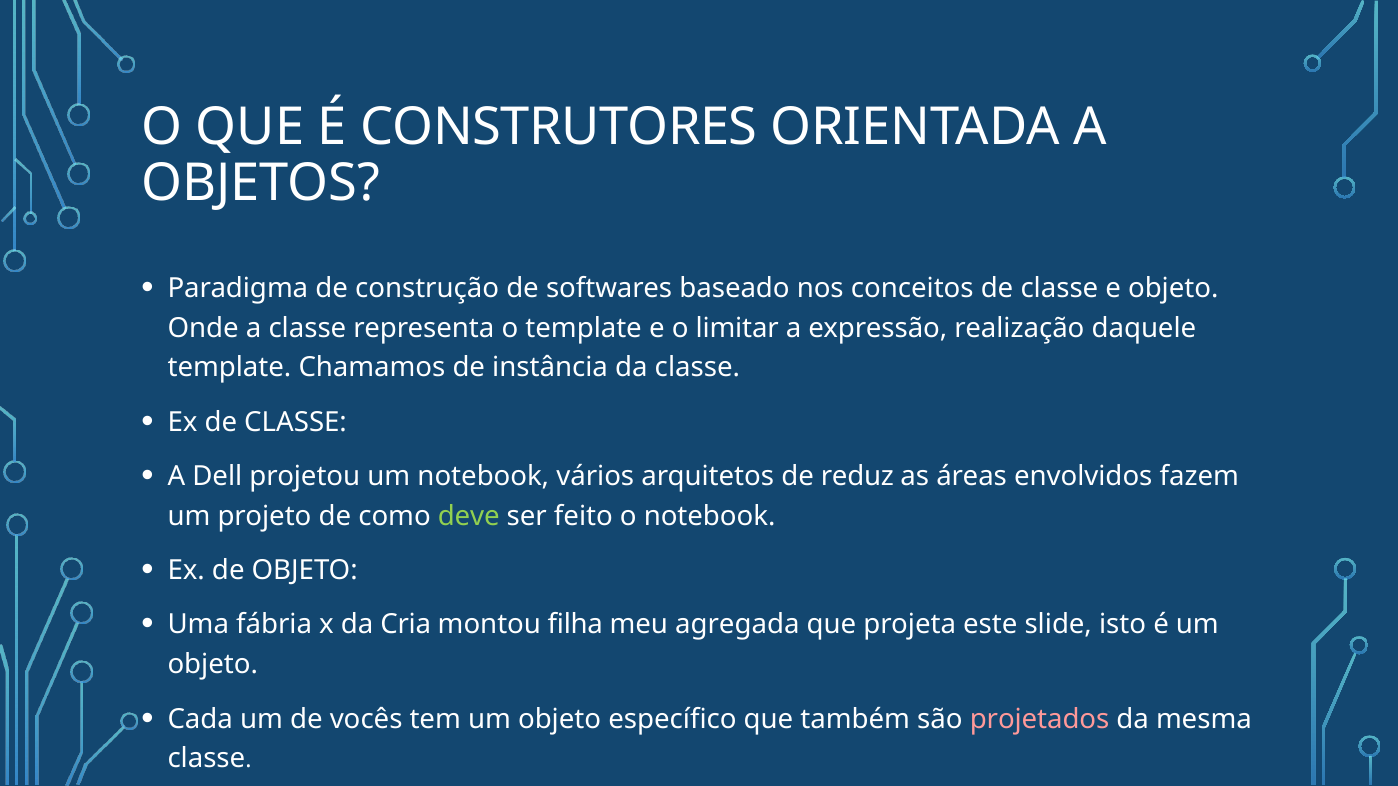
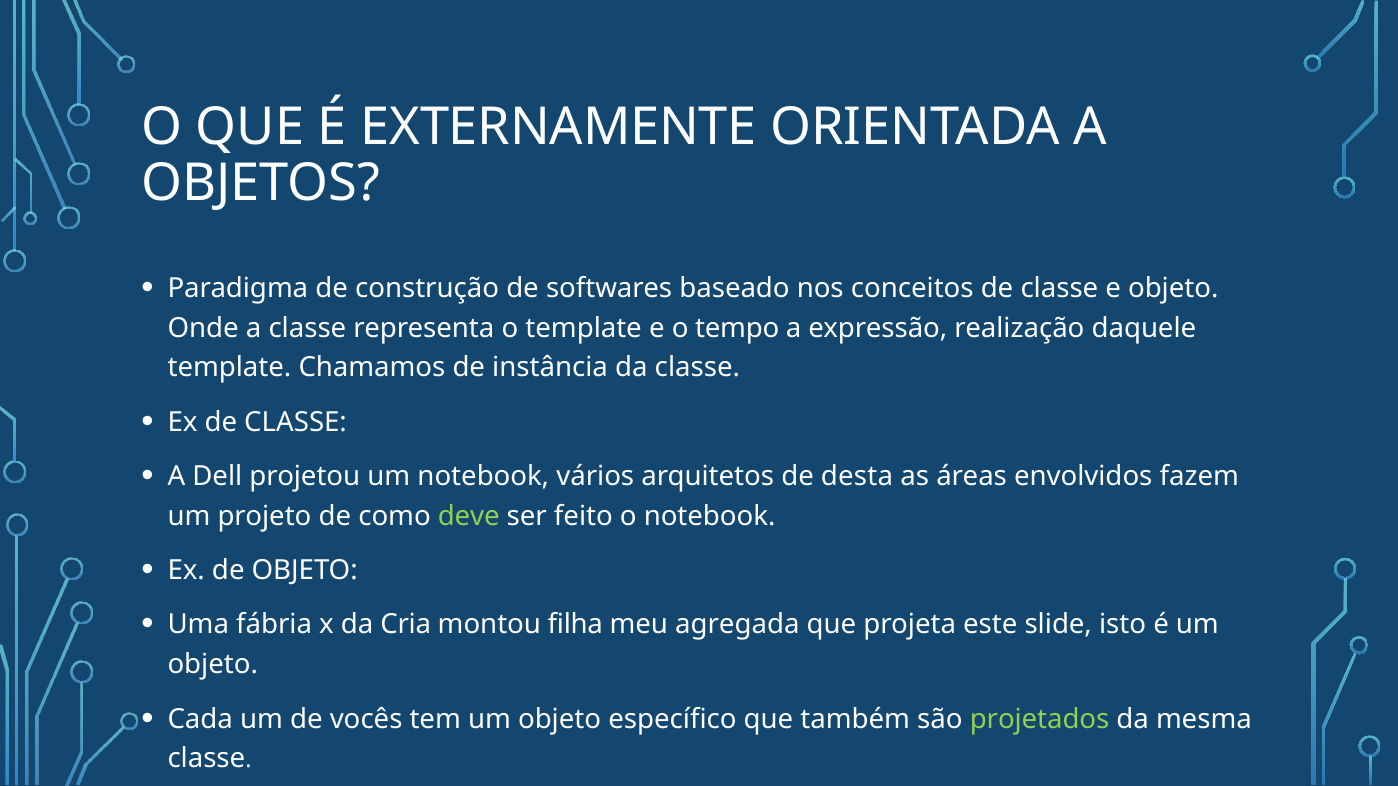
CONSTRUTORES: CONSTRUTORES -> EXTERNAMENTE
limitar: limitar -> tempo
reduz: reduz -> desta
projetados colour: pink -> light green
